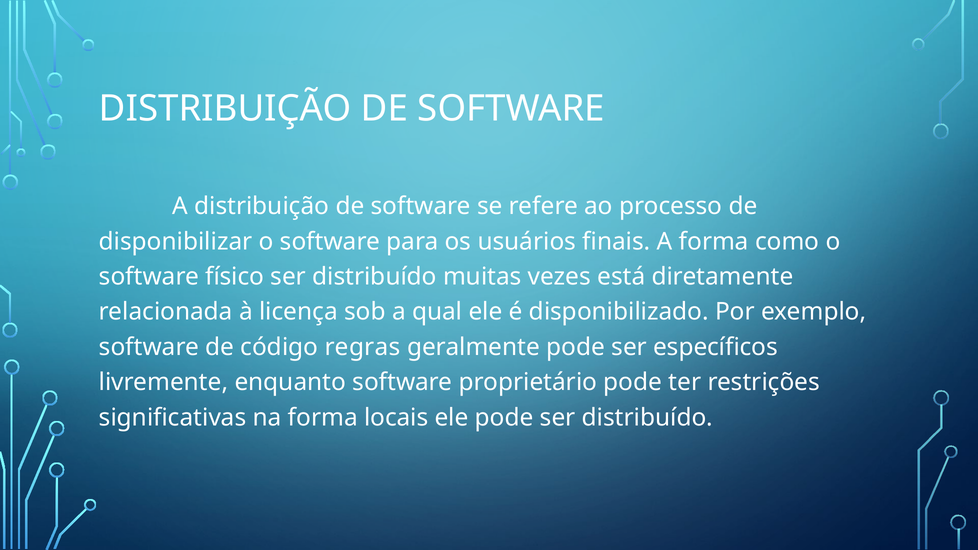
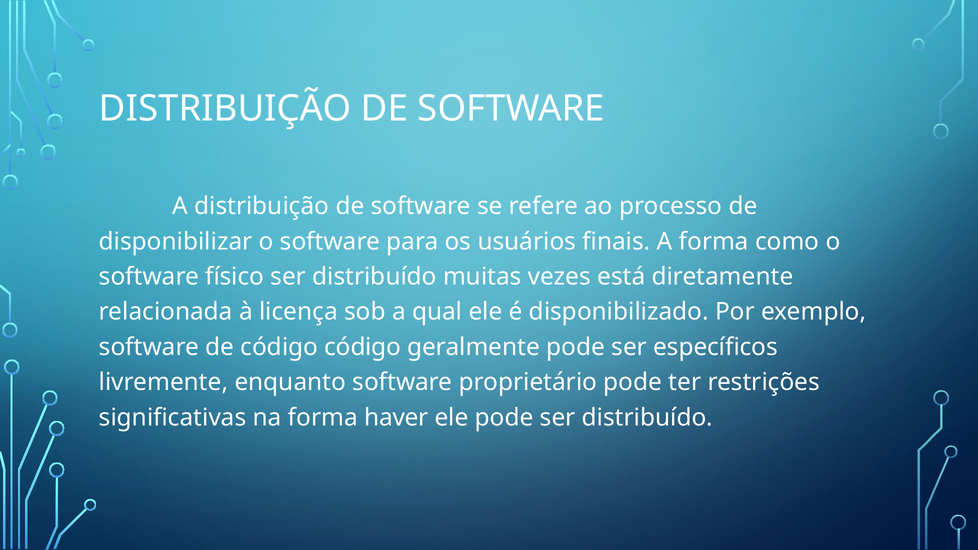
código regras: regras -> código
locais: locais -> haver
